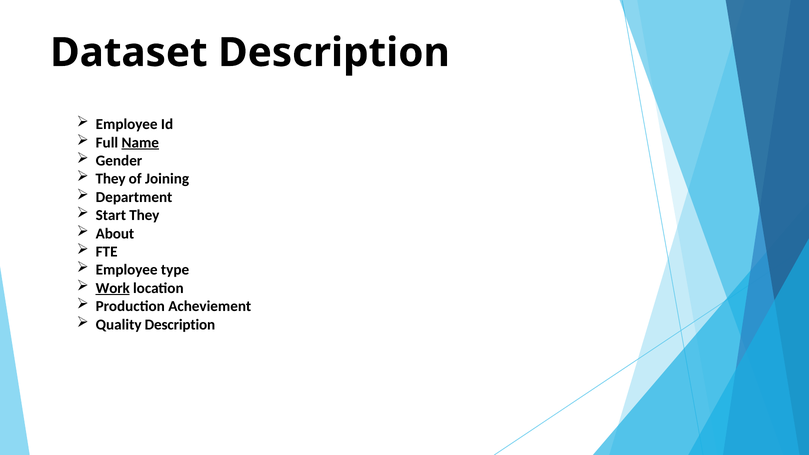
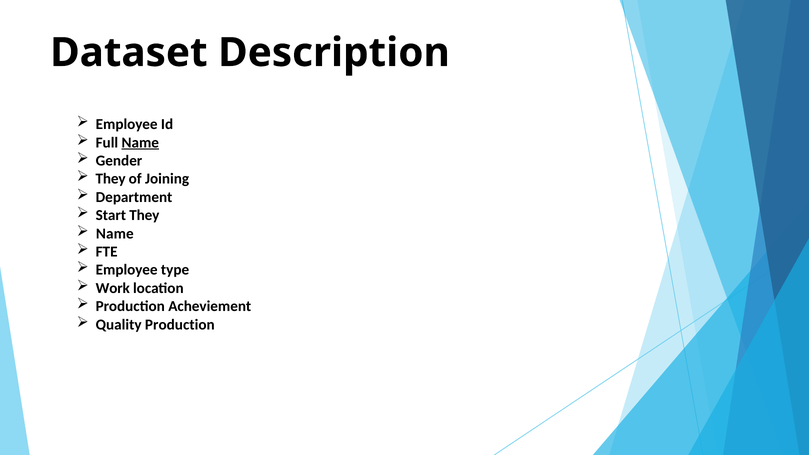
About at (115, 234): About -> Name
Work underline: present -> none
Quality Description: Description -> Production
